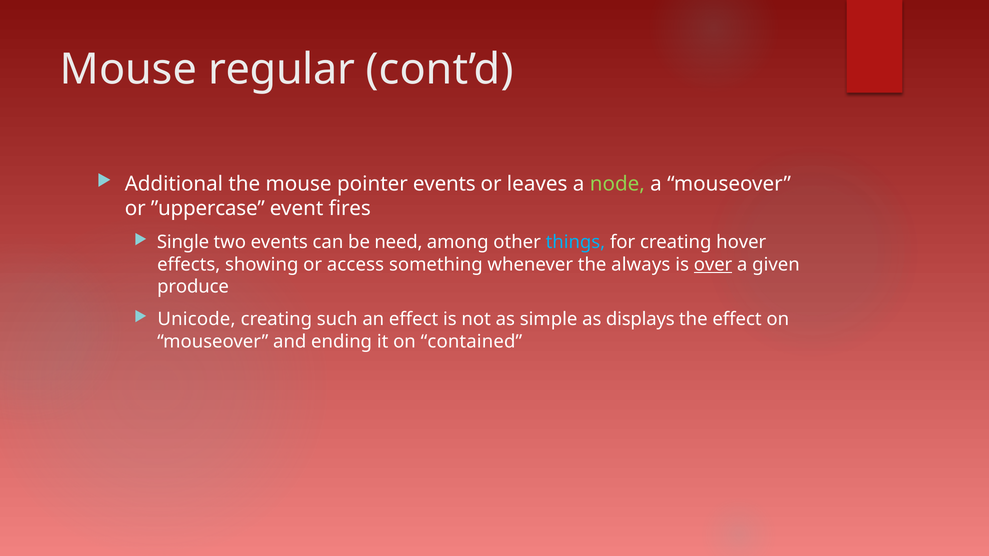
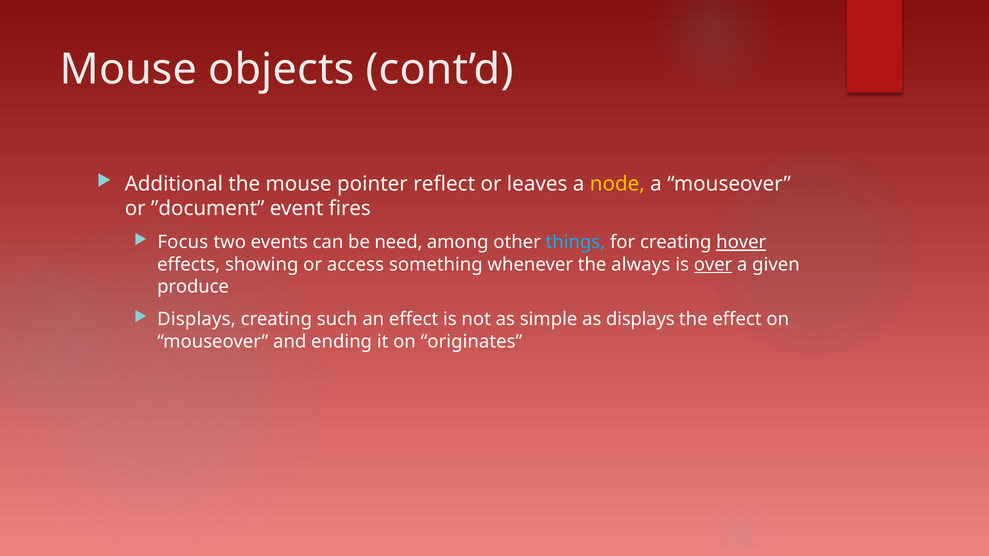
regular: regular -> objects
pointer events: events -> reflect
node colour: light green -> yellow
”uppercase: ”uppercase -> ”document
Single: Single -> Focus
hover underline: none -> present
Unicode at (196, 320): Unicode -> Displays
contained: contained -> originates
